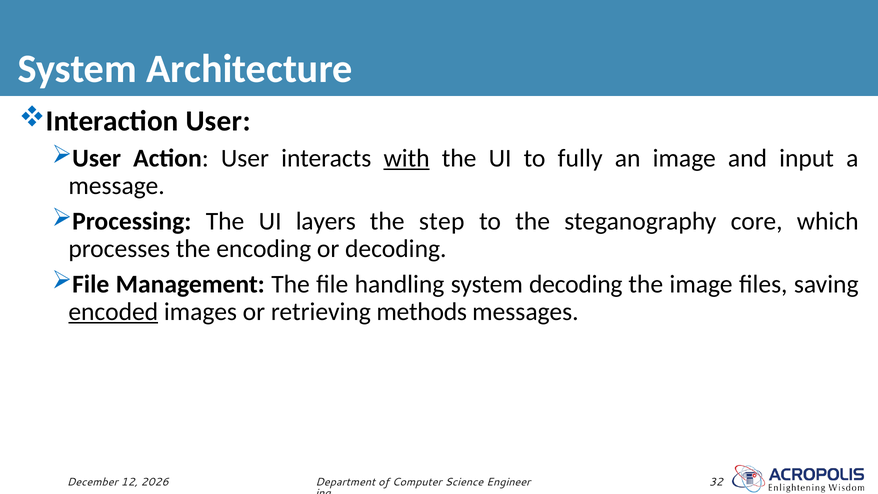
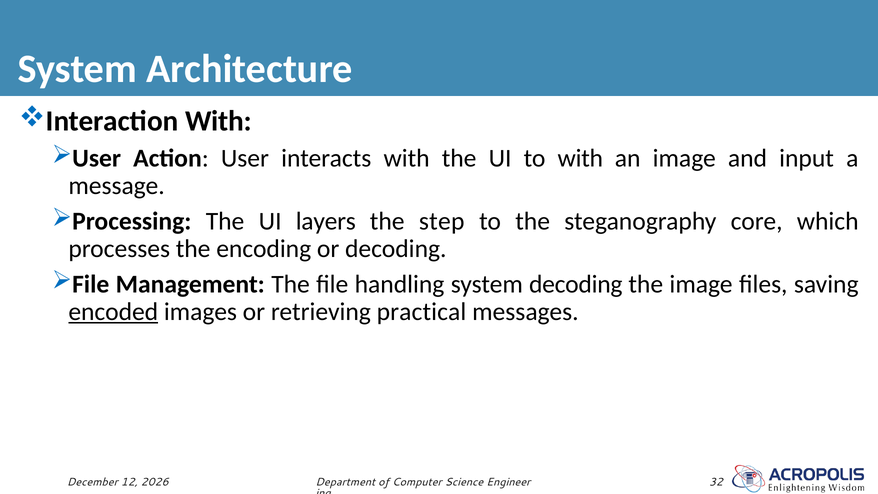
Interaction User: User -> With
with at (407, 158) underline: present -> none
to fully: fully -> with
methods: methods -> practical
